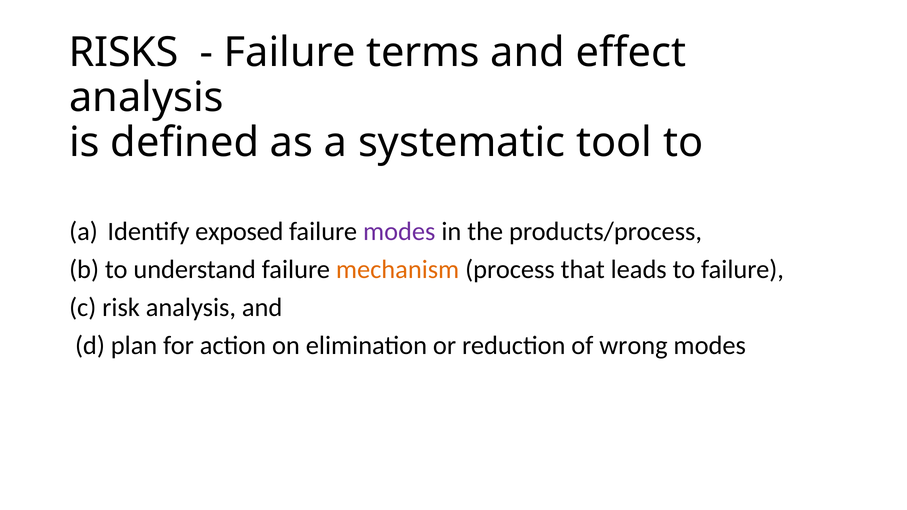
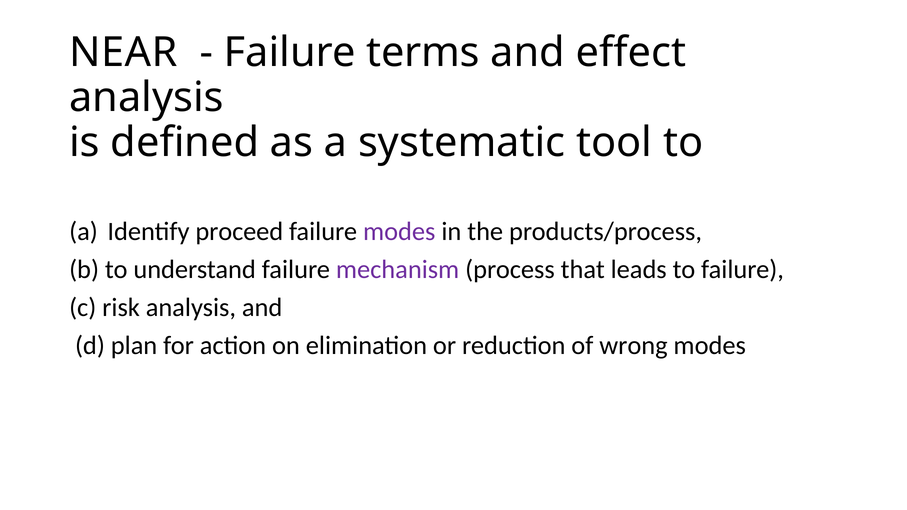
RISKS: RISKS -> NEAR
exposed: exposed -> proceed
mechanism colour: orange -> purple
